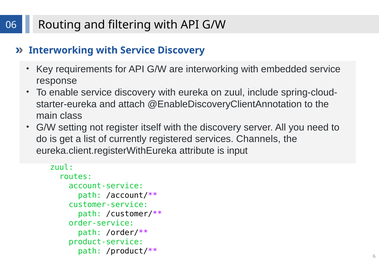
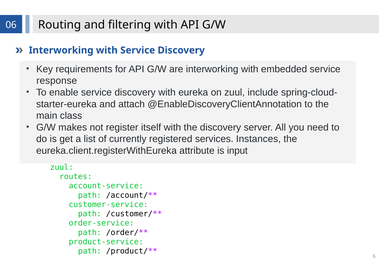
setting: setting -> makes
Channels: Channels -> Instances
